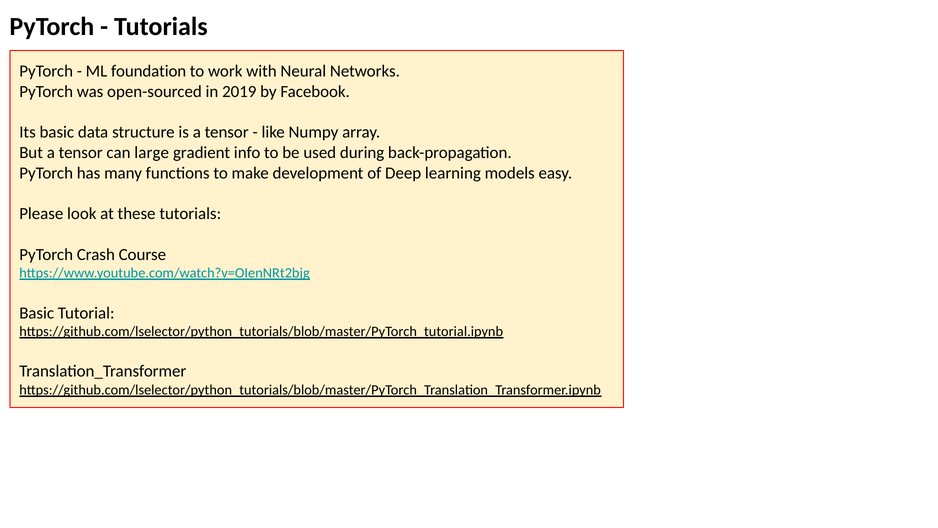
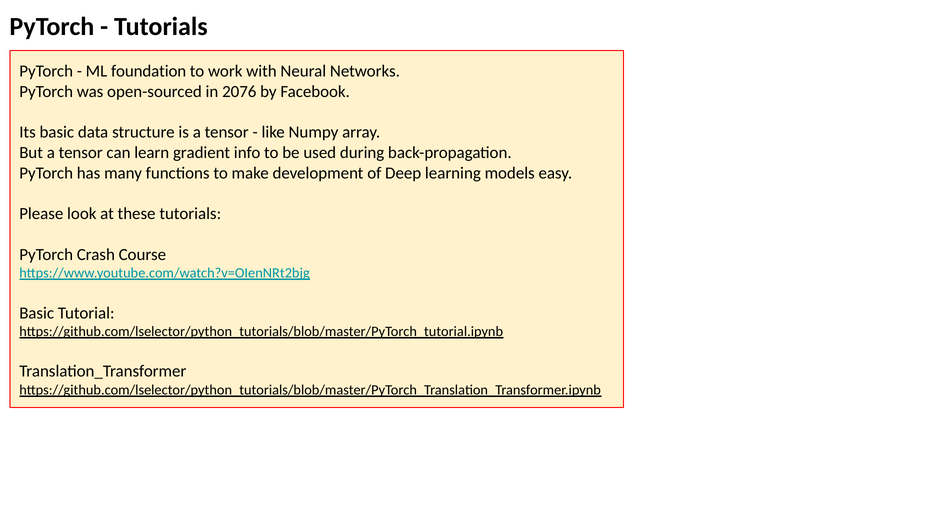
2019: 2019 -> 2076
large: large -> learn
